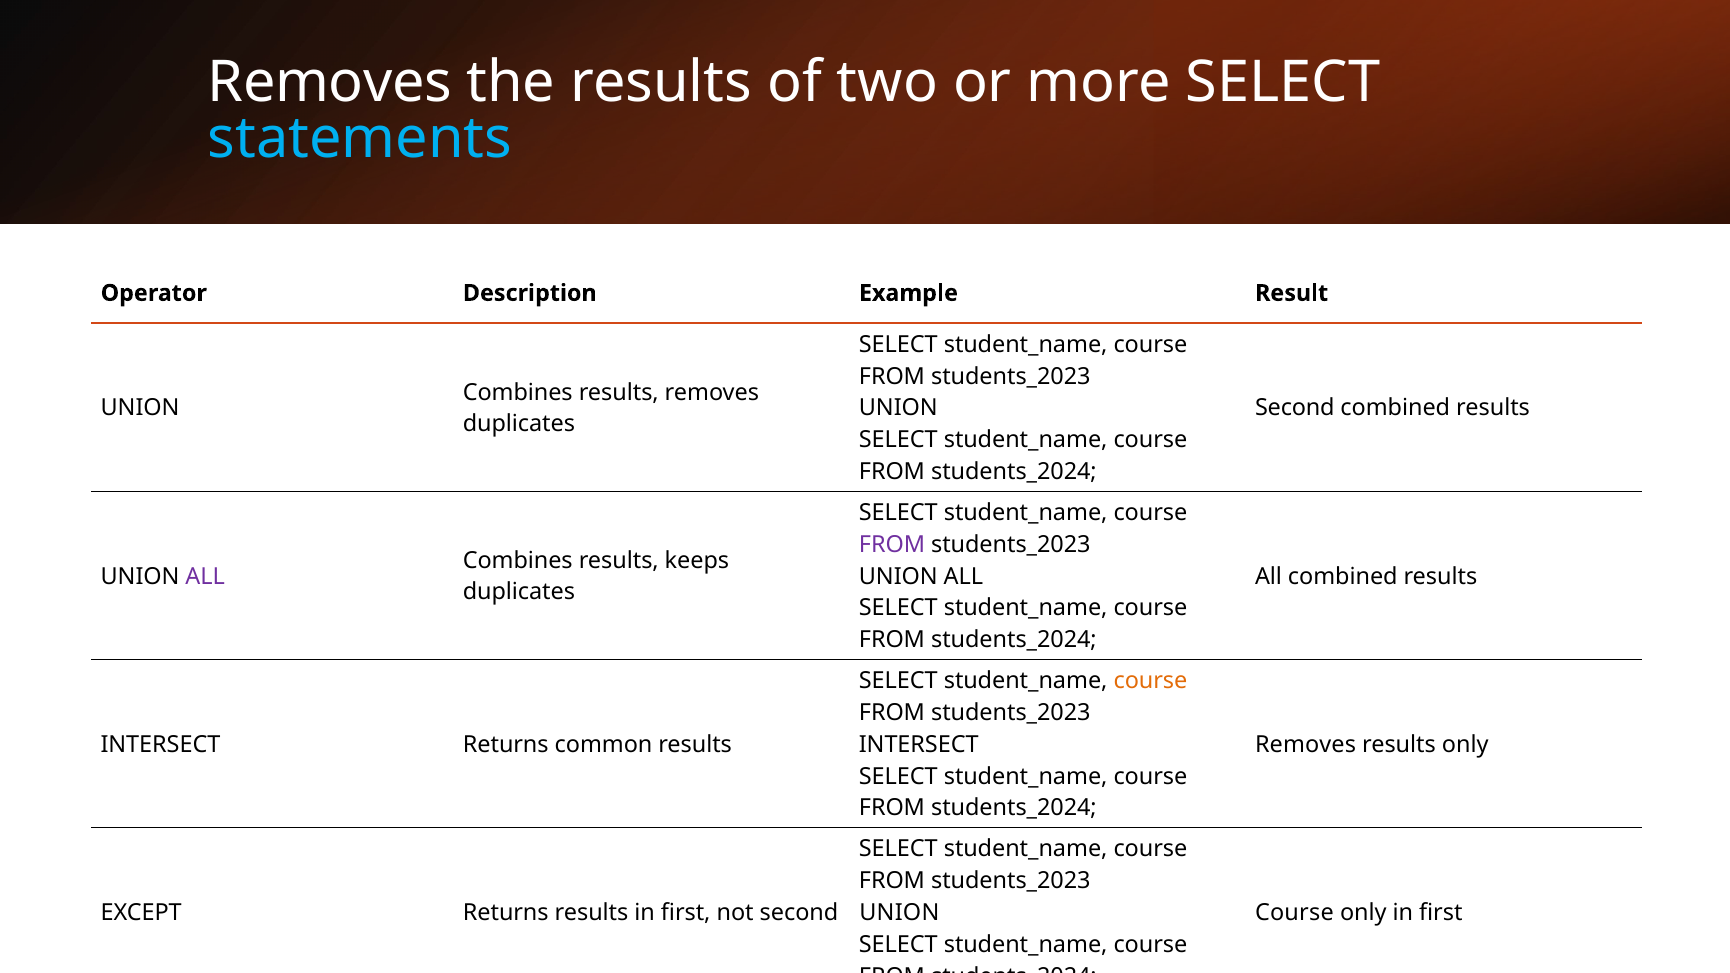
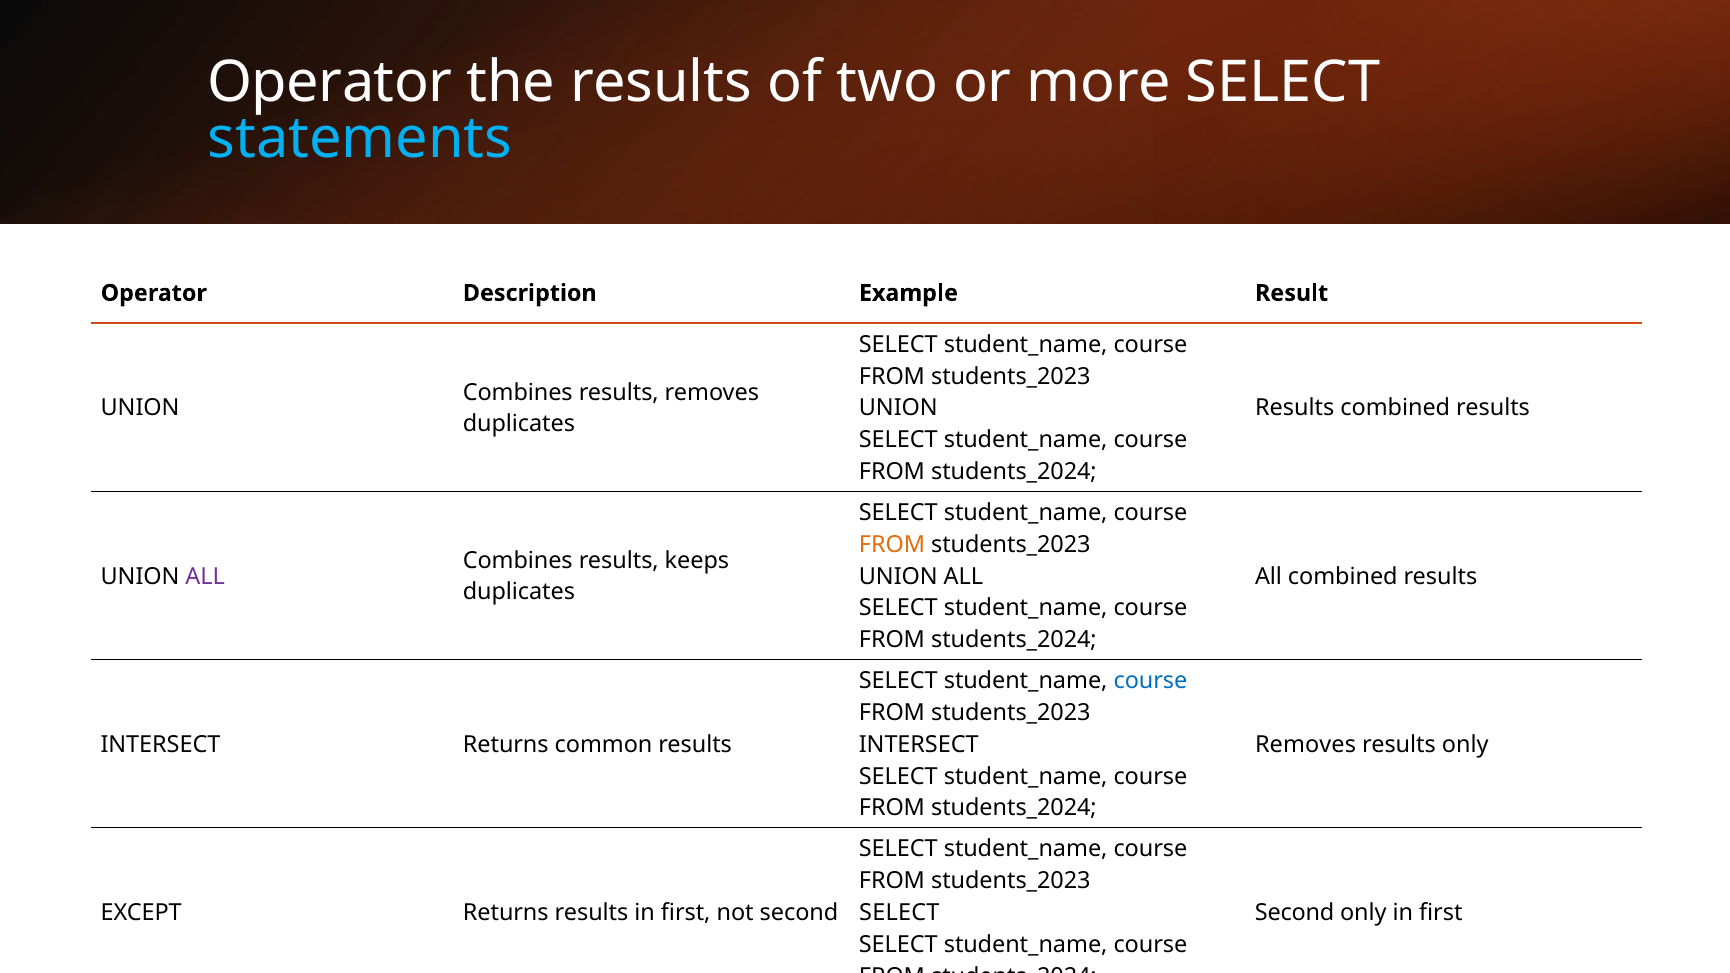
Removes at (330, 82): Removes -> Operator
Second at (1295, 408): Second -> Results
FROM at (892, 545) colour: purple -> orange
course at (1150, 681) colour: orange -> blue
UNION at (899, 913): UNION -> SELECT
Course at (1294, 913): Course -> Second
